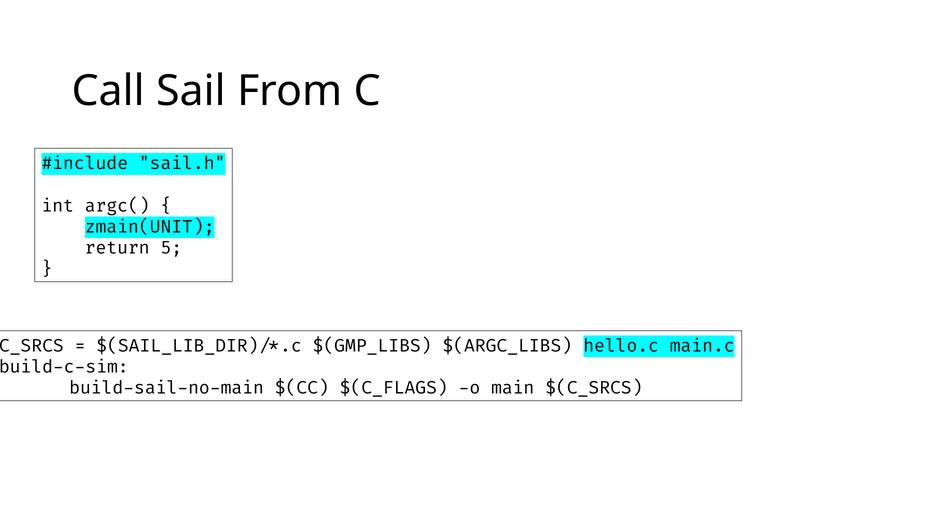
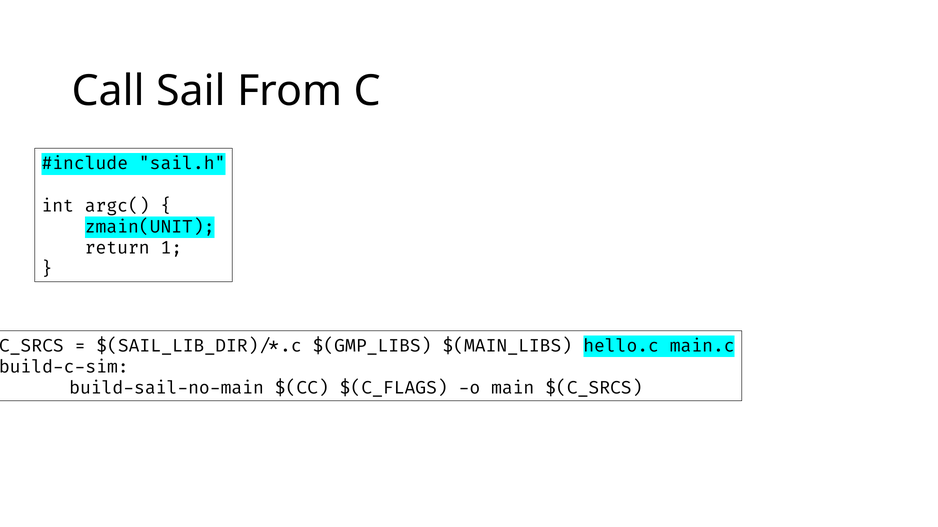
5: 5 -> 1
$(ARGC_LIBS: $(ARGC_LIBS -> $(MAIN_LIBS
